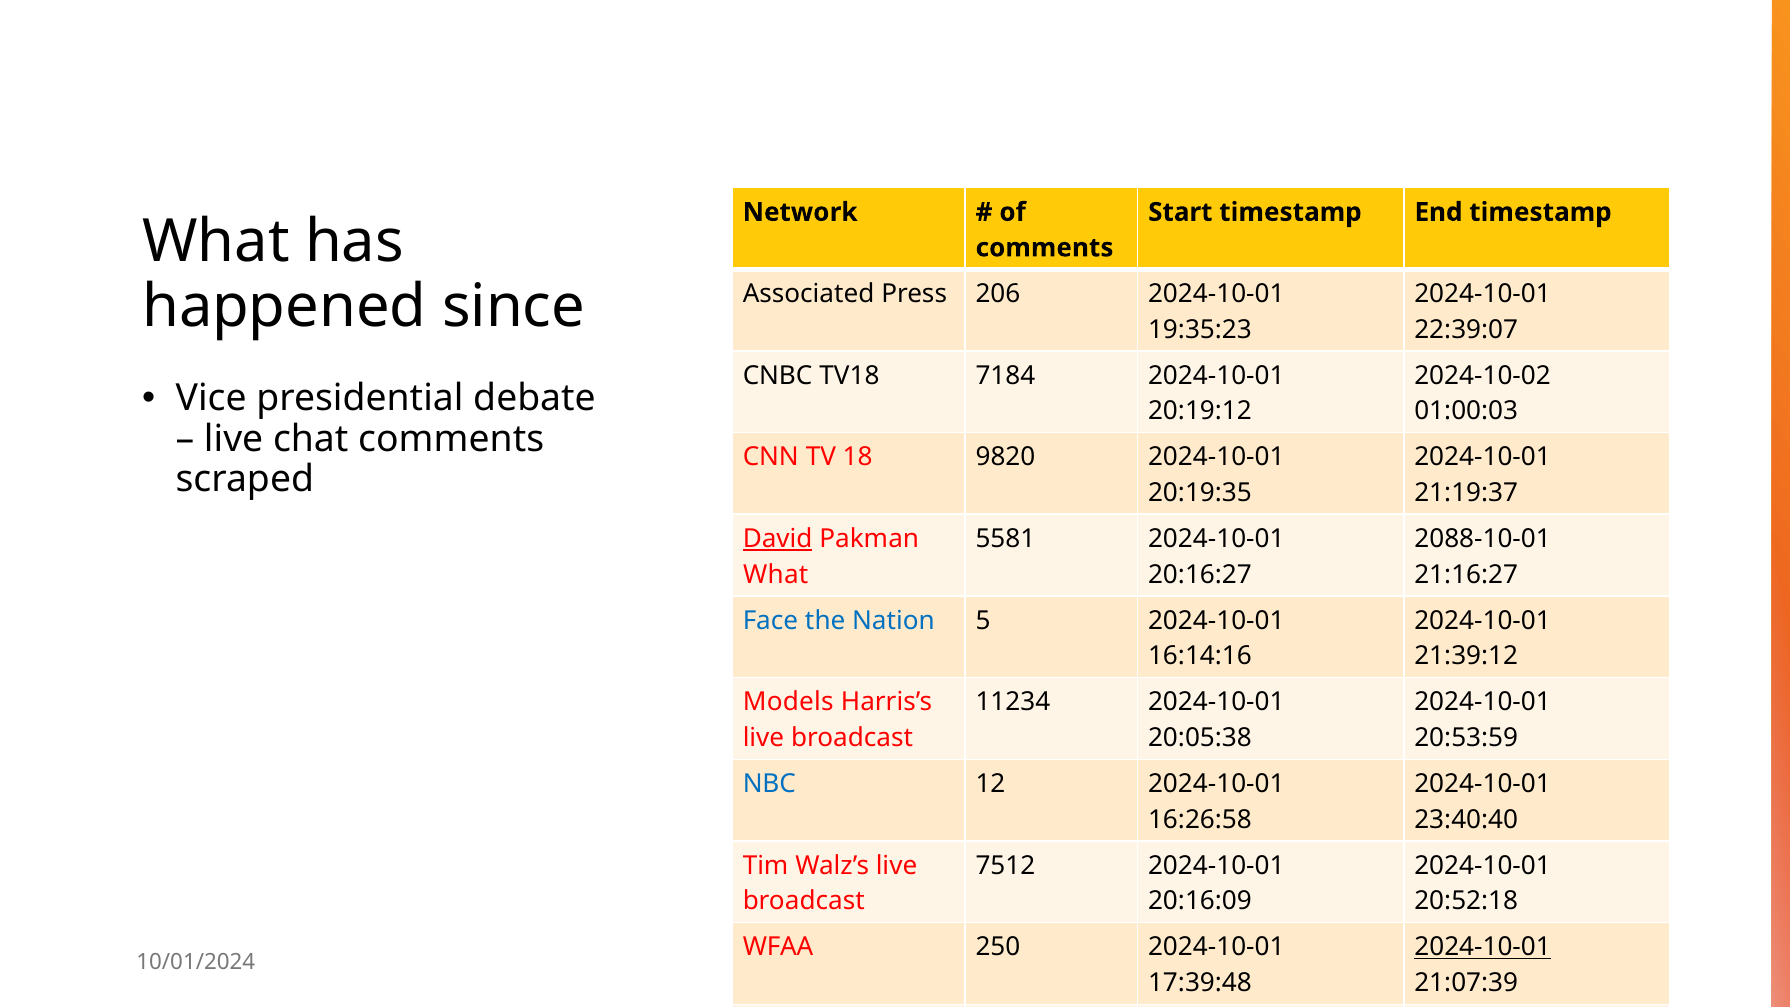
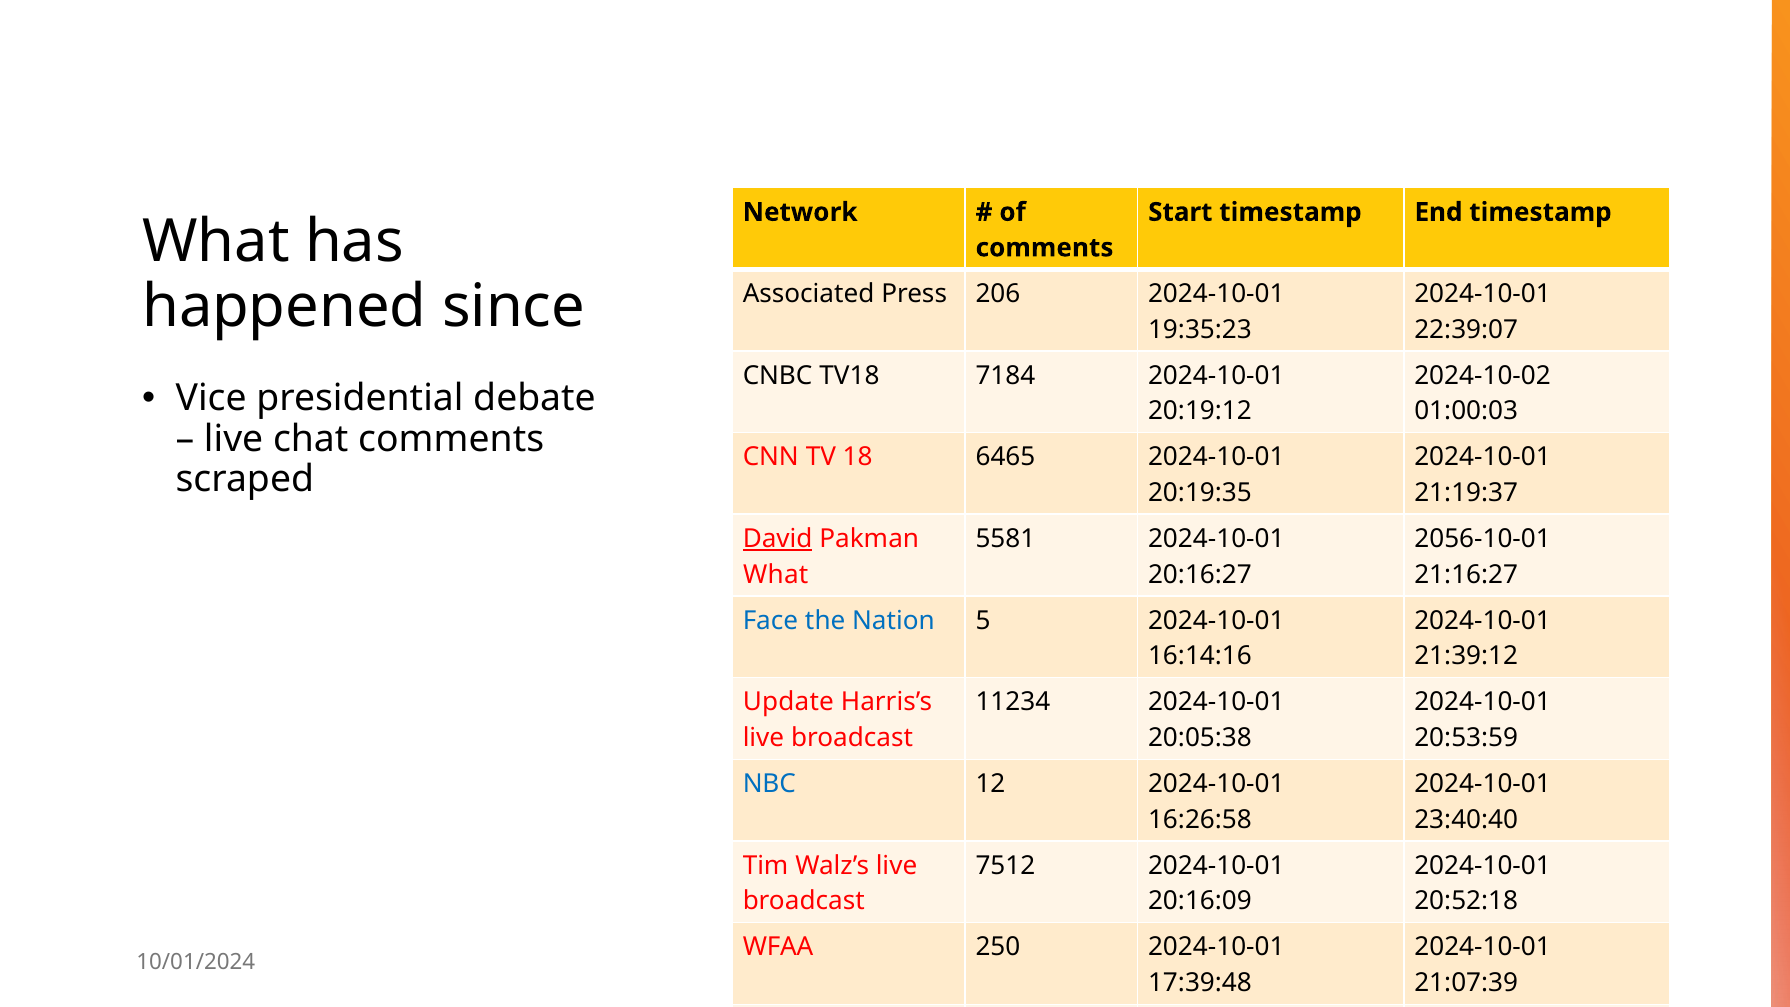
9820: 9820 -> 6465
2088-10-01: 2088-10-01 -> 2056-10-01
Models: Models -> Update
2024-10-01 at (1483, 947) underline: present -> none
